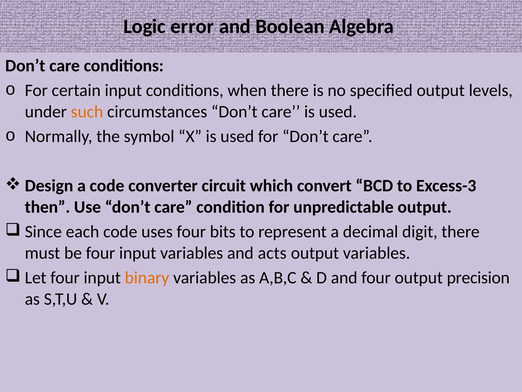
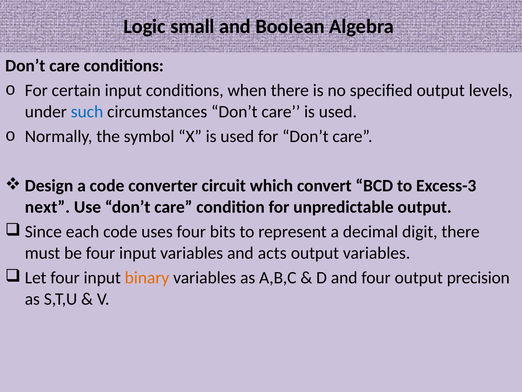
error: error -> small
such colour: orange -> blue
then: then -> next
